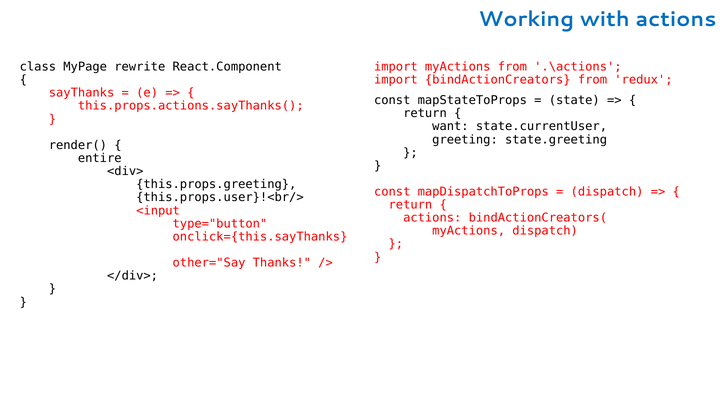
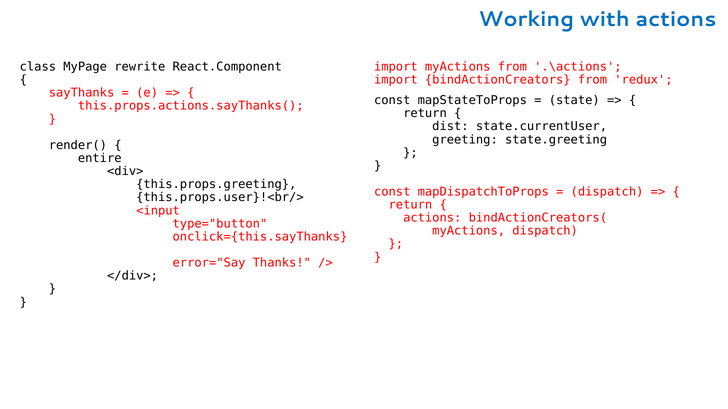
want: want -> dist
other="Say: other="Say -> error="Say
